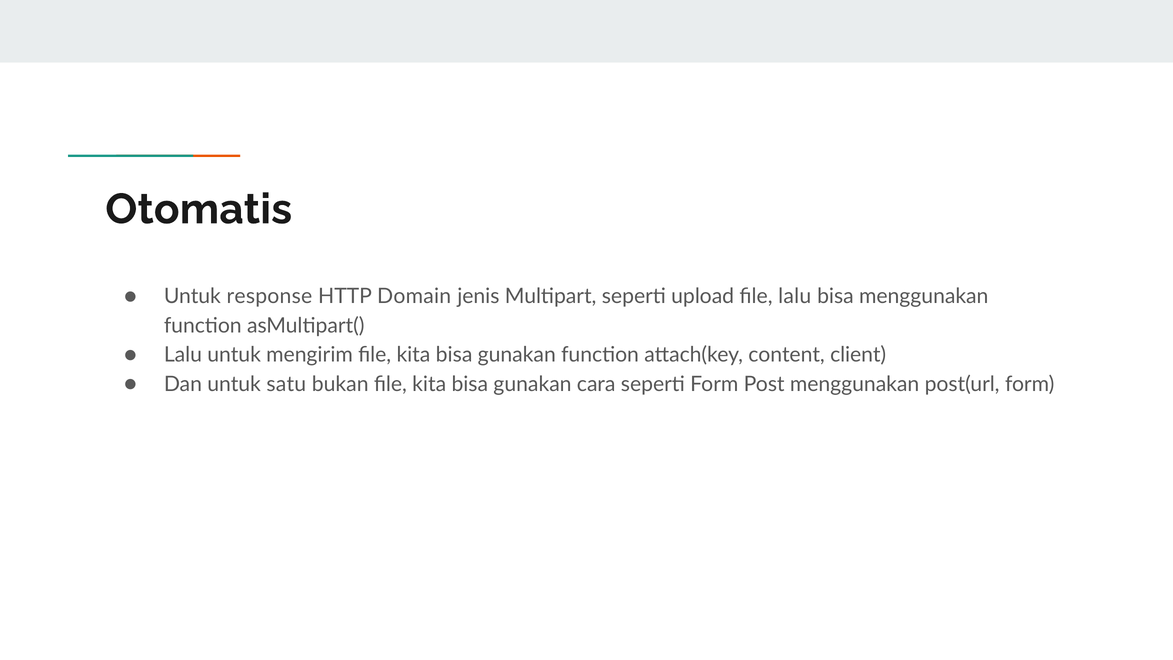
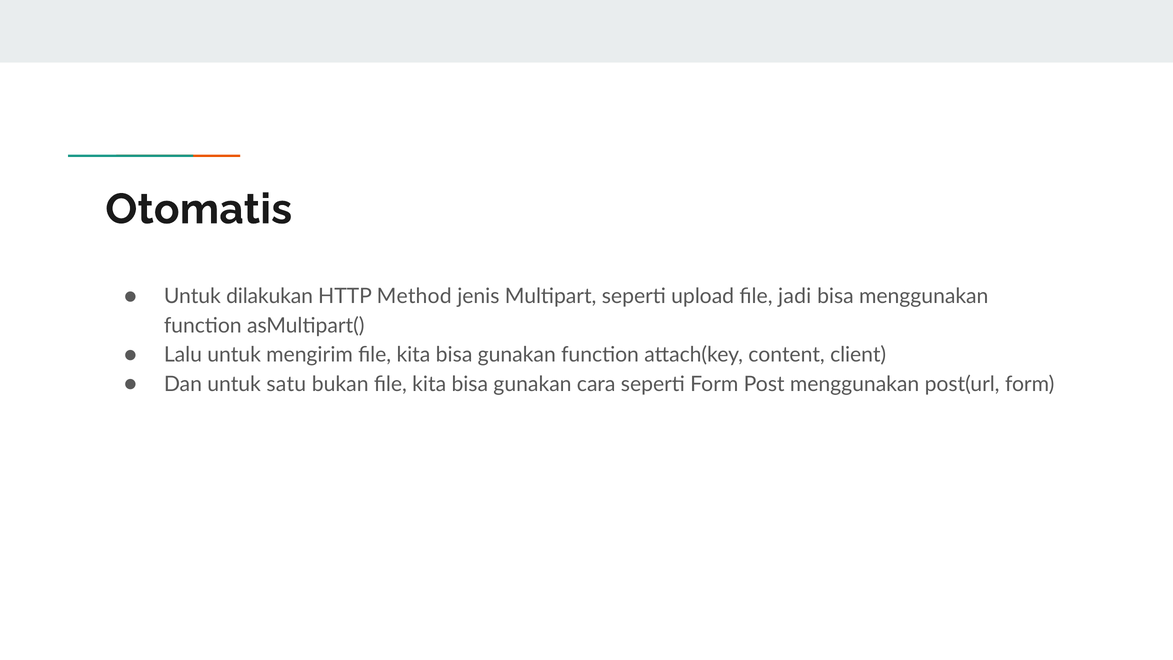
response: response -> dilakukan
Domain: Domain -> Method
file lalu: lalu -> jadi
